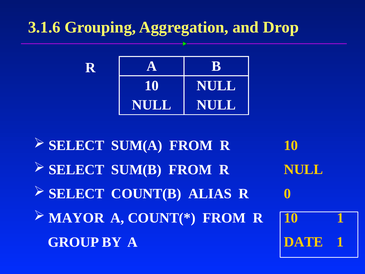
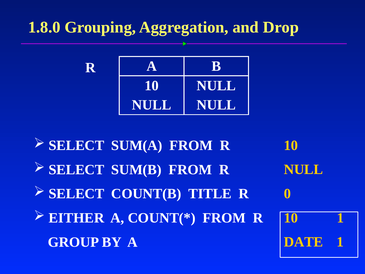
3.1.6: 3.1.6 -> 1.8.0
ALIAS: ALIAS -> TITLE
MAYOR: MAYOR -> EITHER
